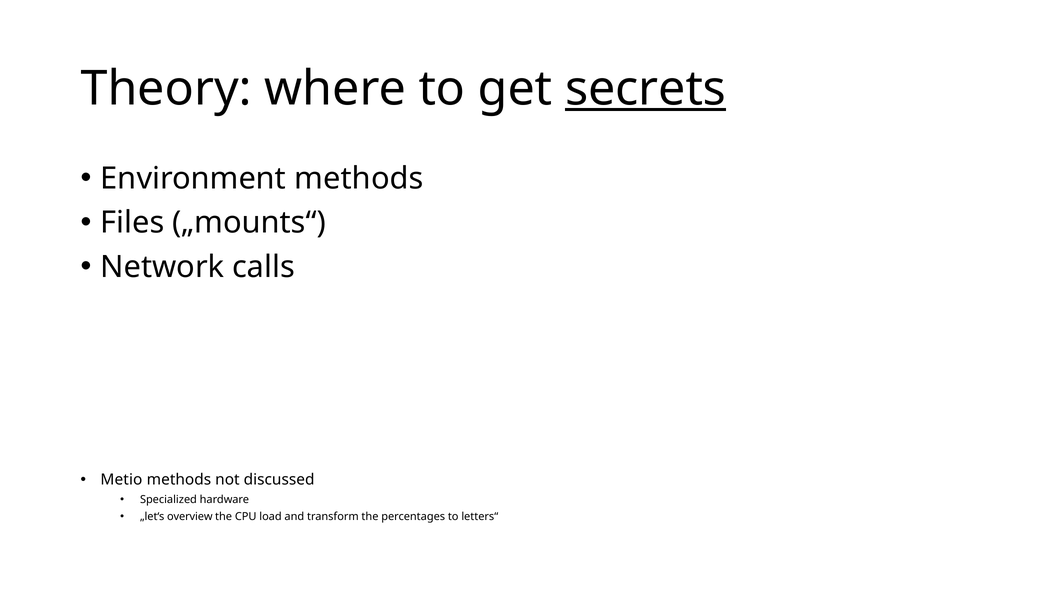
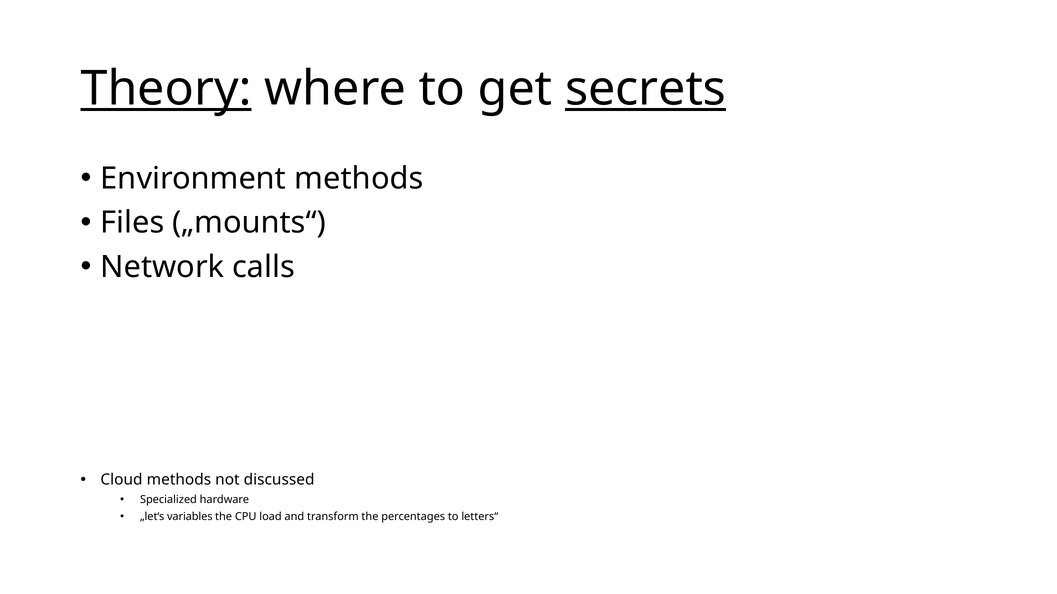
Theory underline: none -> present
Metio: Metio -> Cloud
overview: overview -> variables
